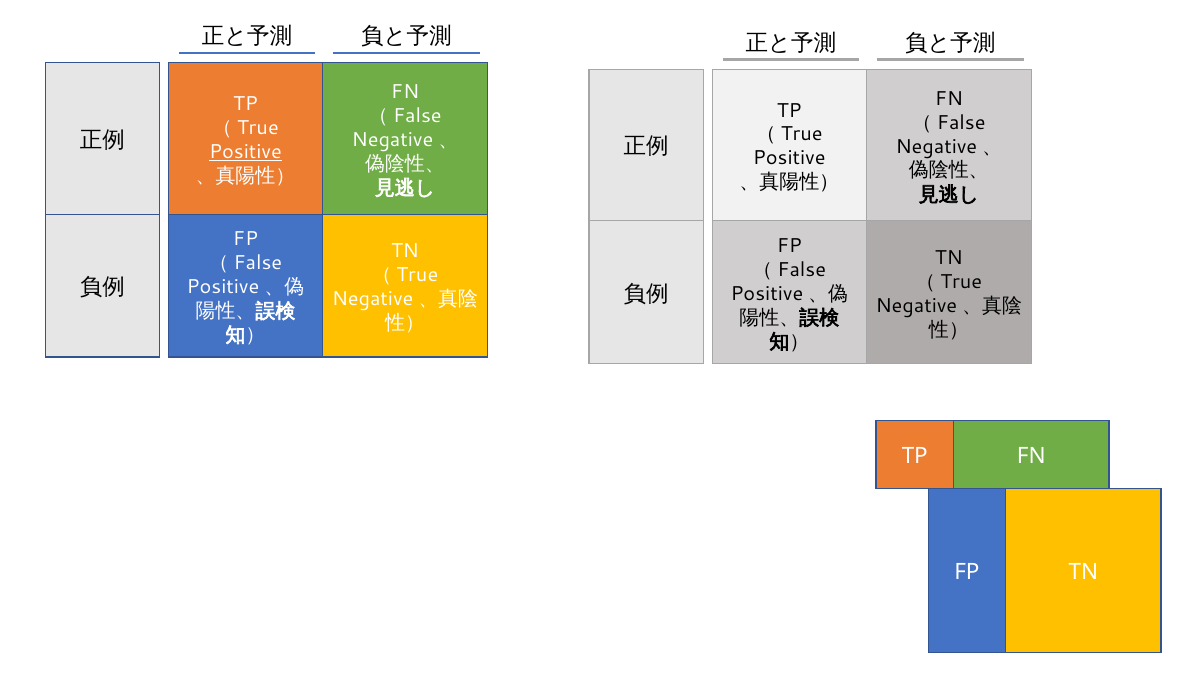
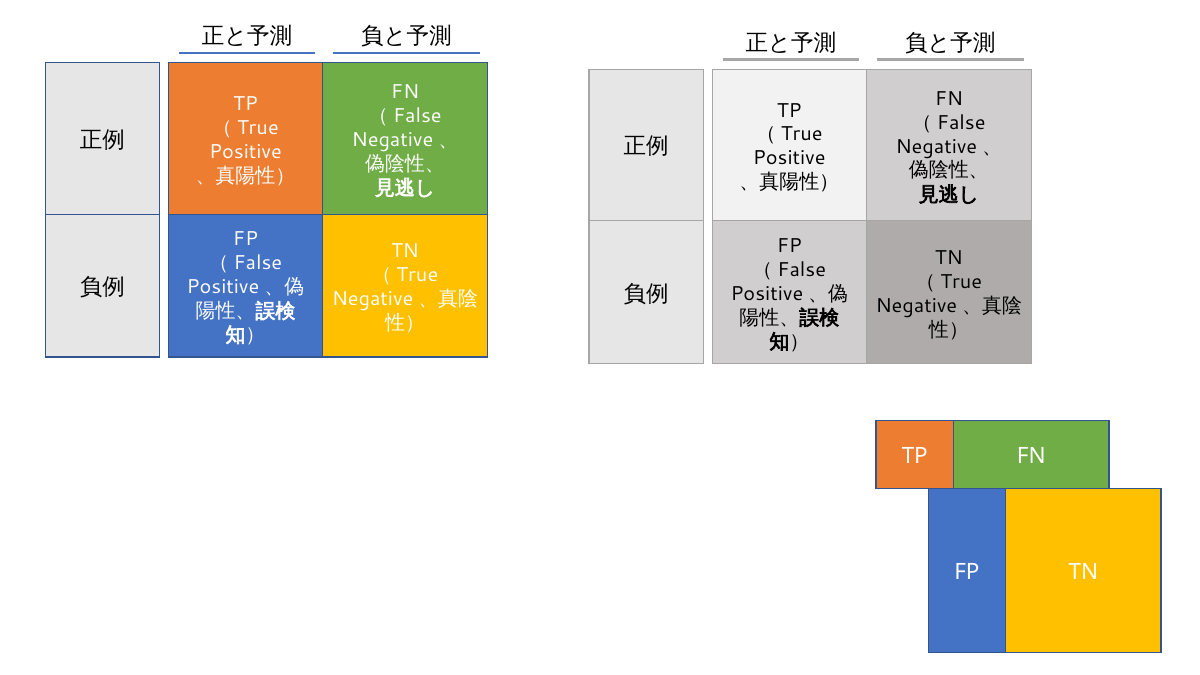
Positive at (245, 152) underline: present -> none
